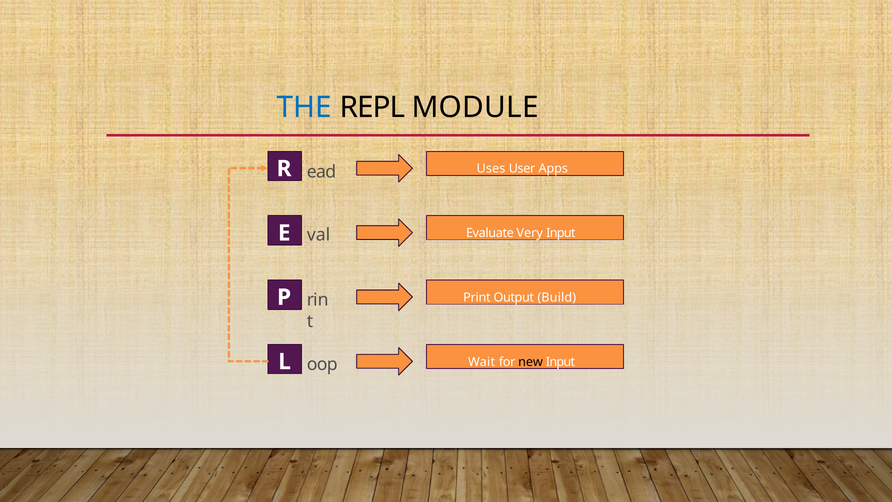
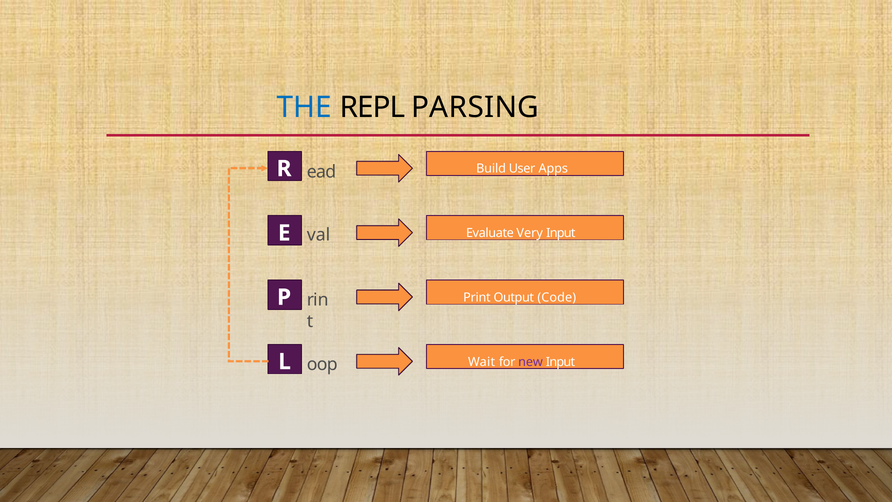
MODULE: MODULE -> PARSING
Uses: Uses -> Build
Build: Build -> Code
new colour: black -> purple
